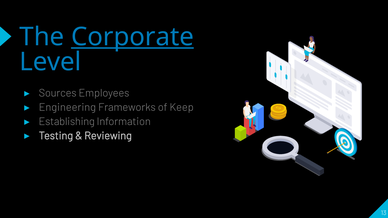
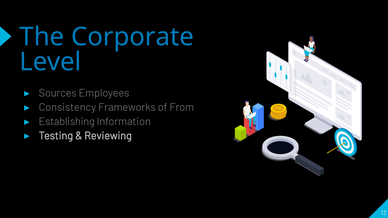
Corporate underline: present -> none
Engineering: Engineering -> Consistency
Keep: Keep -> From
